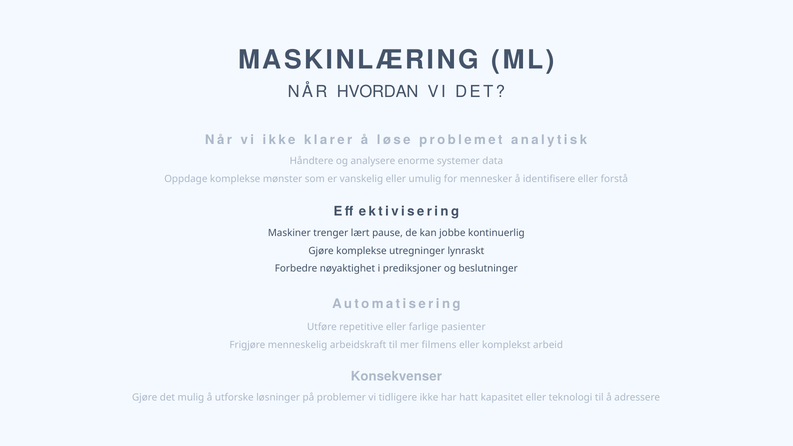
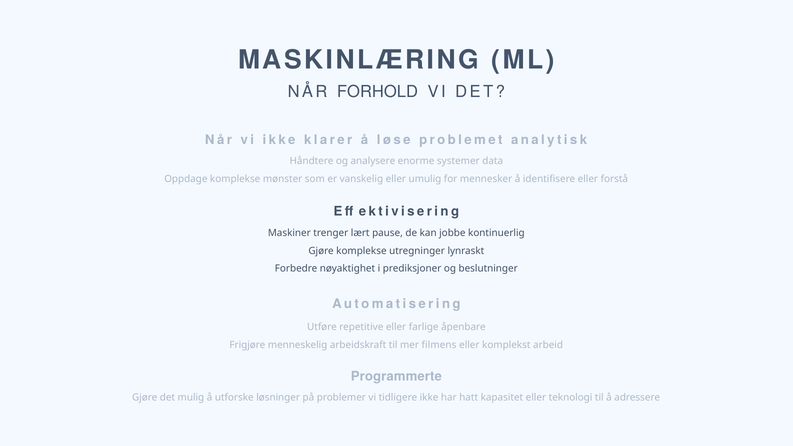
HVORDAN: HVORDAN -> FORHOLD
pasienter: pasienter -> åpenbare
Konsekvenser: Konsekvenser -> Programmerte
